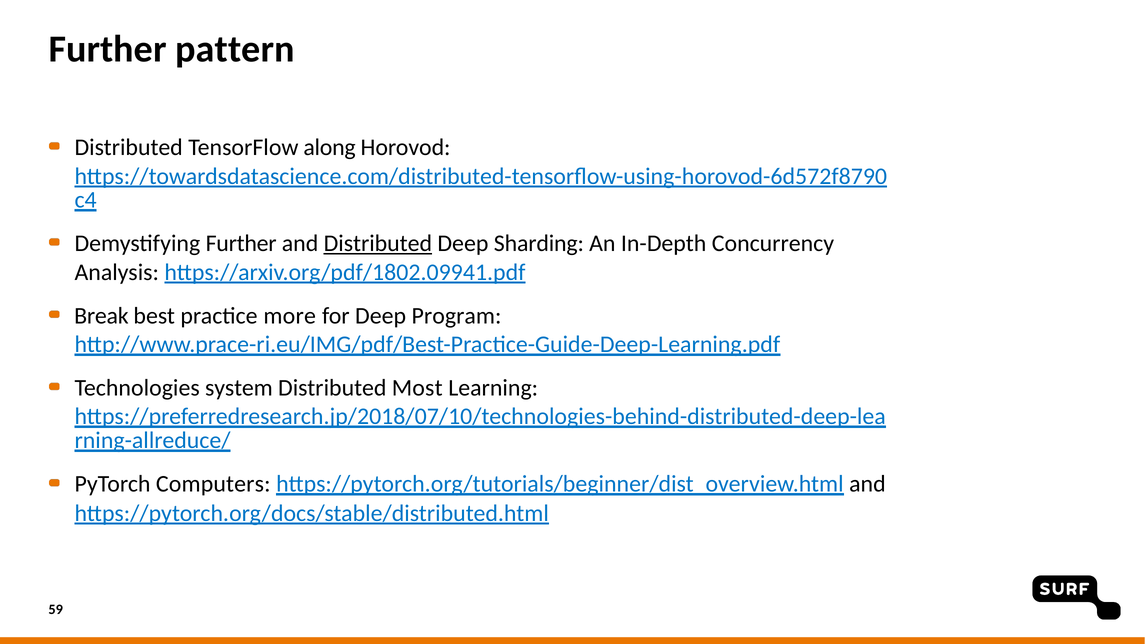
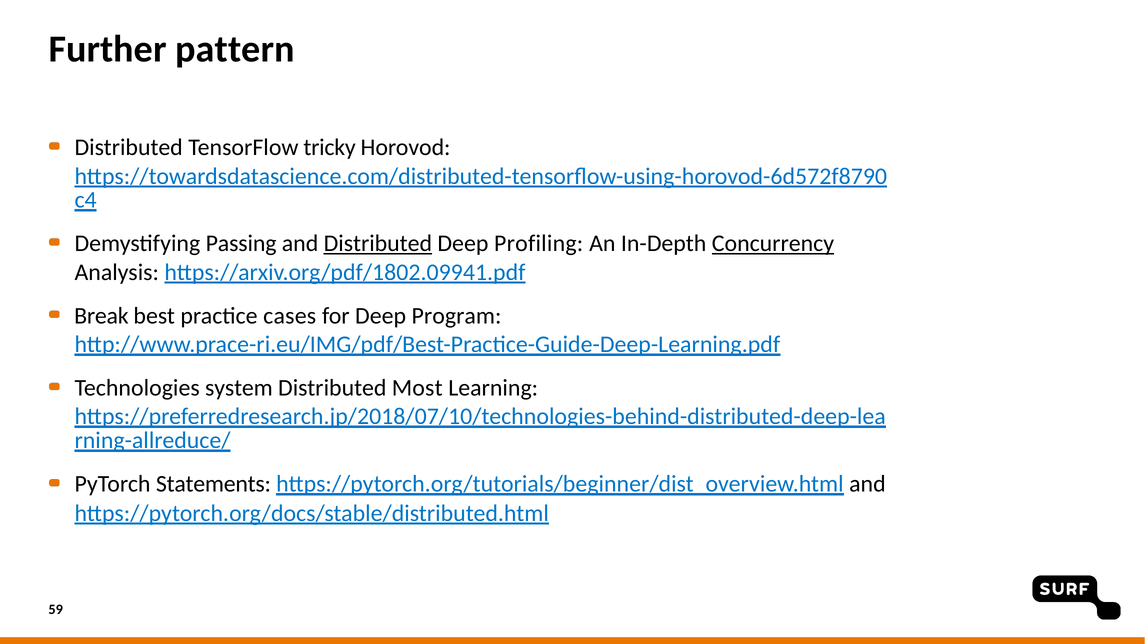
along: along -> tricky
Demystifying Further: Further -> Passing
Sharding: Sharding -> Profiling
Concurrency underline: none -> present
more: more -> cases
Computers: Computers -> Statements
